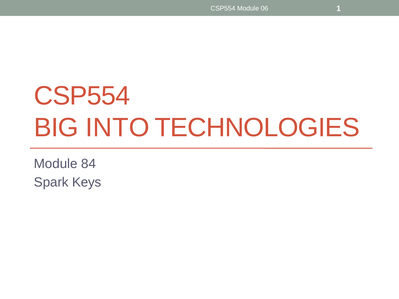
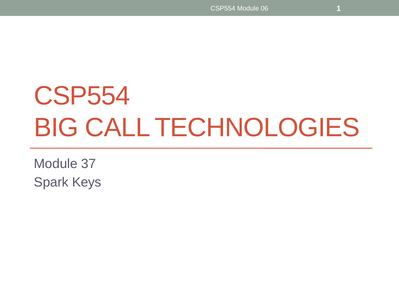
INTO: INTO -> CALL
84: 84 -> 37
